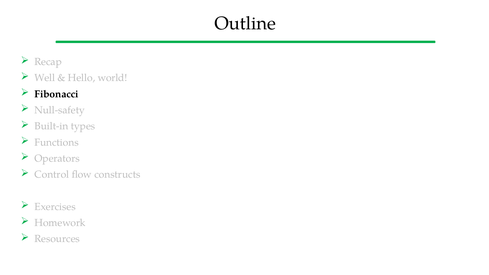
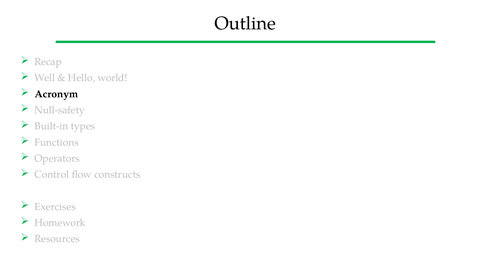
Fibonacci: Fibonacci -> Acronym
